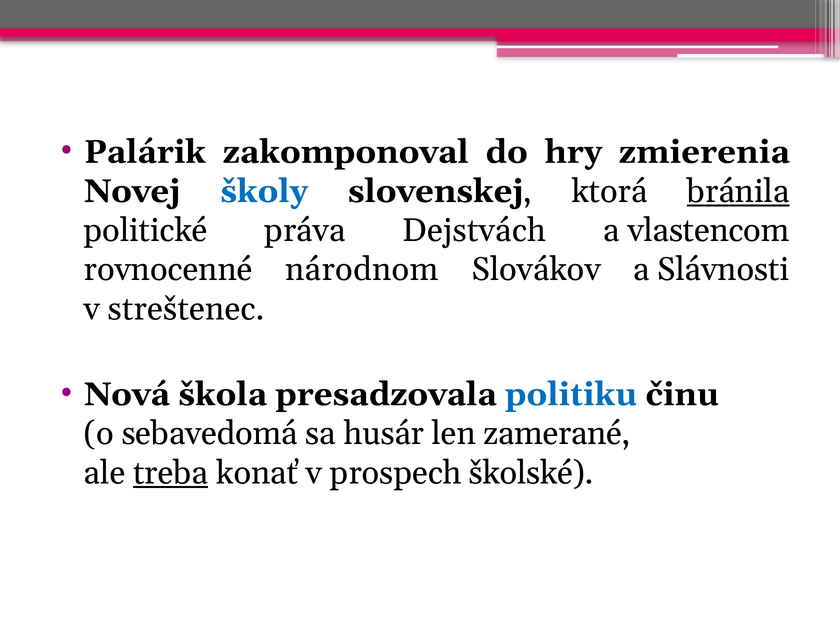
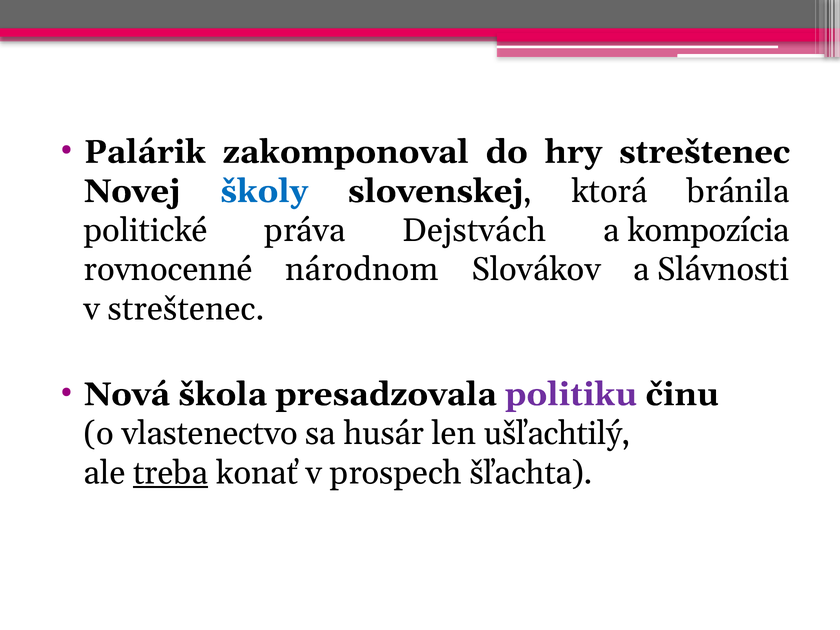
hry zmierenia: zmierenia -> streštenec
bránila underline: present -> none
vlastencom: vlastencom -> kompozícia
politiku colour: blue -> purple
sebavedomá: sebavedomá -> vlastenectvo
zamerané: zamerané -> ušľachtilý
školské: školské -> šľachta
